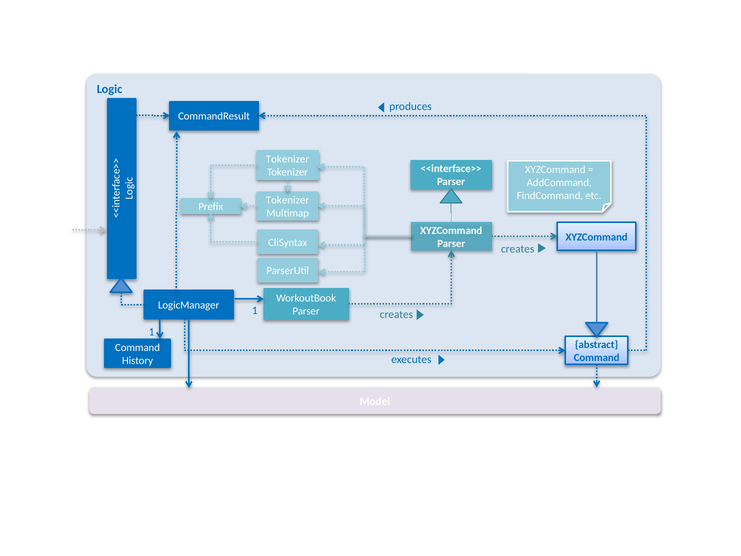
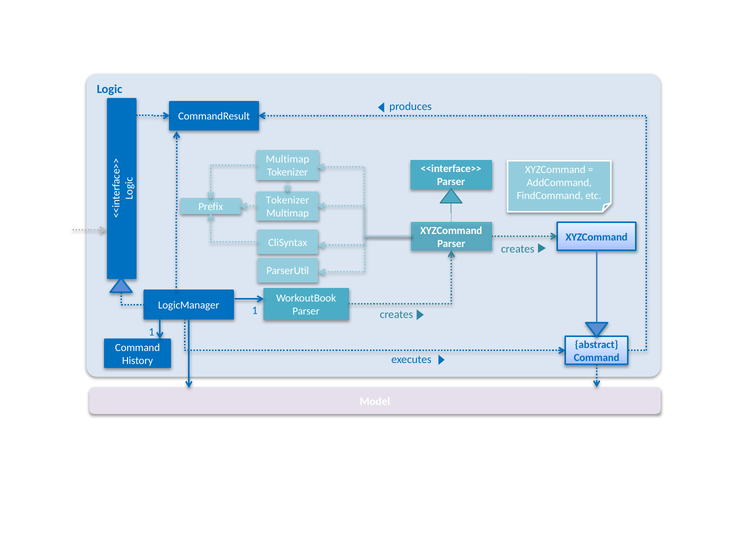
Tokenizer at (288, 159): Tokenizer -> Multimap
